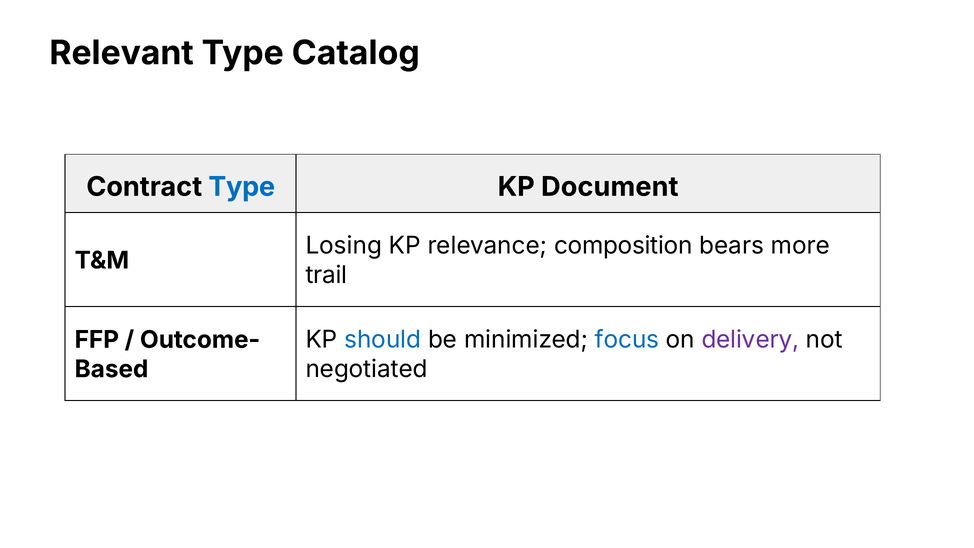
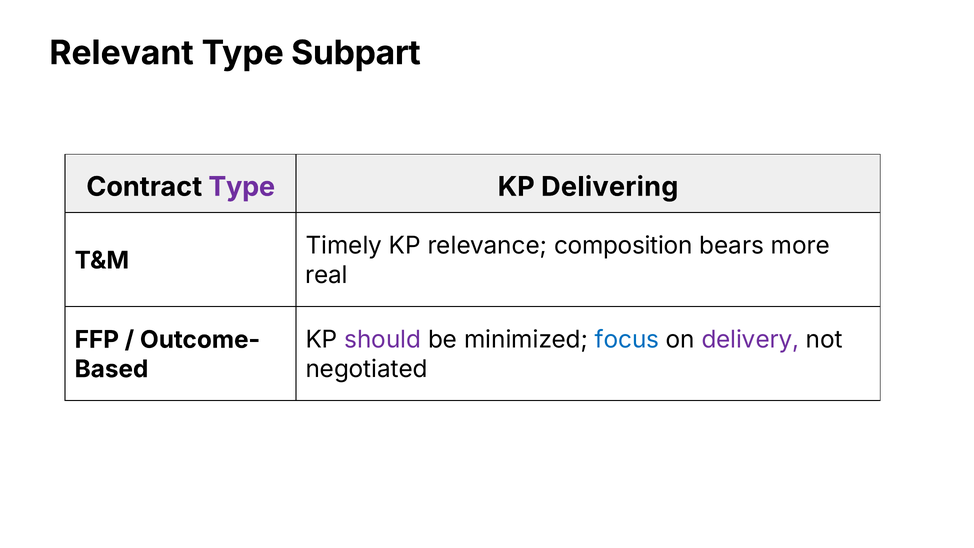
Catalog: Catalog -> Subpart
Type at (242, 187) colour: blue -> purple
Document: Document -> Delivering
Losing: Losing -> Timely
trail: trail -> real
should colour: blue -> purple
